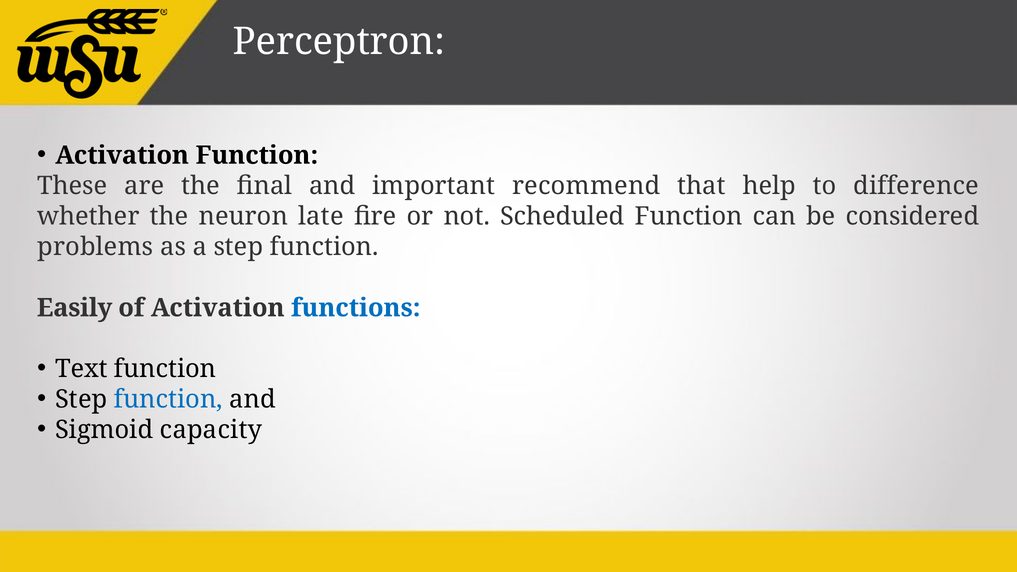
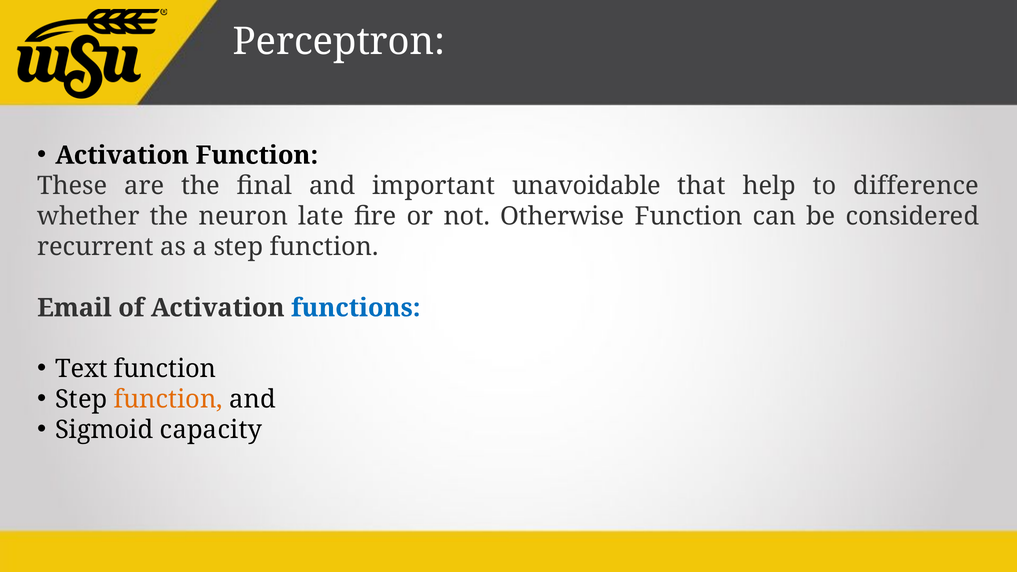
recommend: recommend -> unavoidable
Scheduled: Scheduled -> Otherwise
problems: problems -> recurrent
Easily: Easily -> Email
function at (168, 399) colour: blue -> orange
